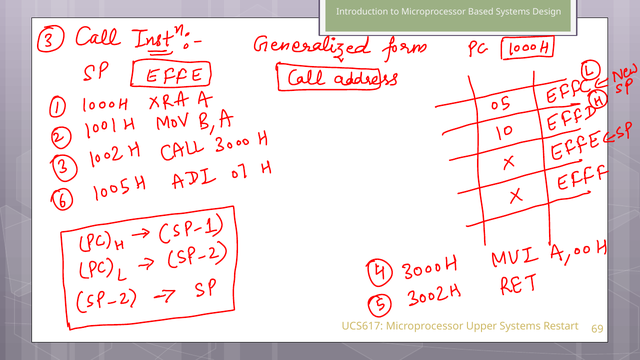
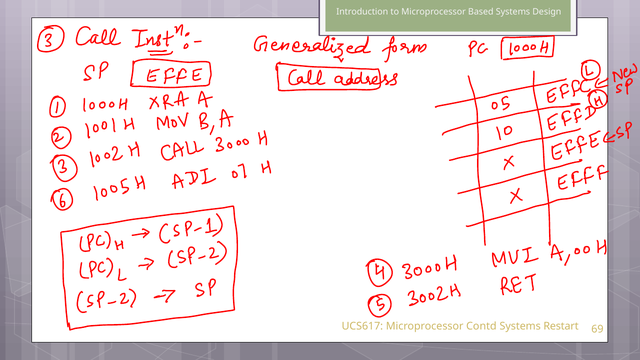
Upper: Upper -> Contd
